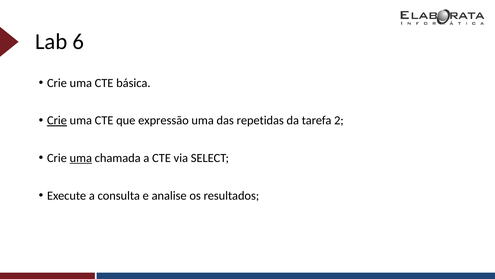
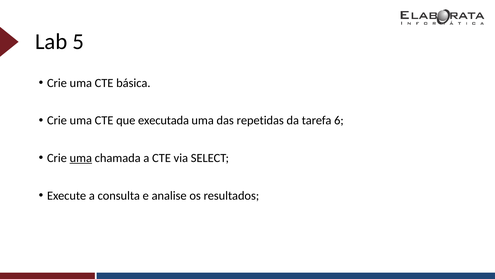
6: 6 -> 5
Crie at (57, 120) underline: present -> none
expressão: expressão -> executada
2: 2 -> 6
